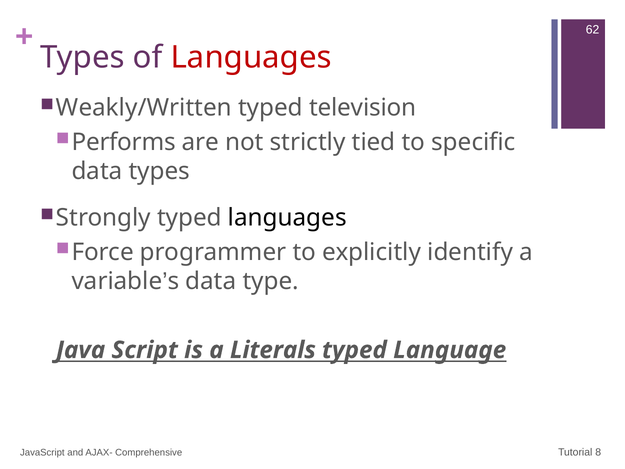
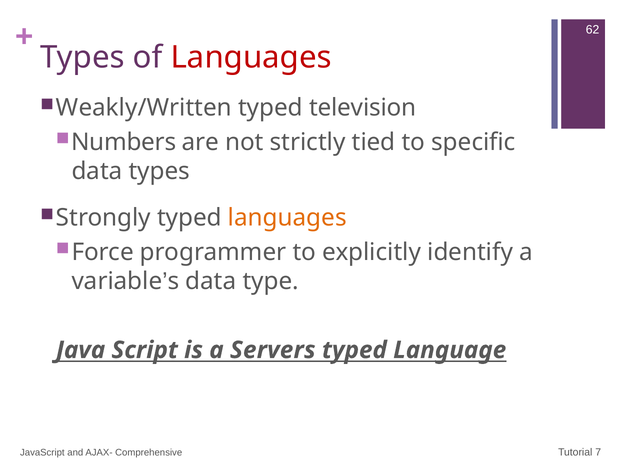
Performs: Performs -> Numbers
languages at (287, 218) colour: black -> orange
Literals: Literals -> Servers
8: 8 -> 7
